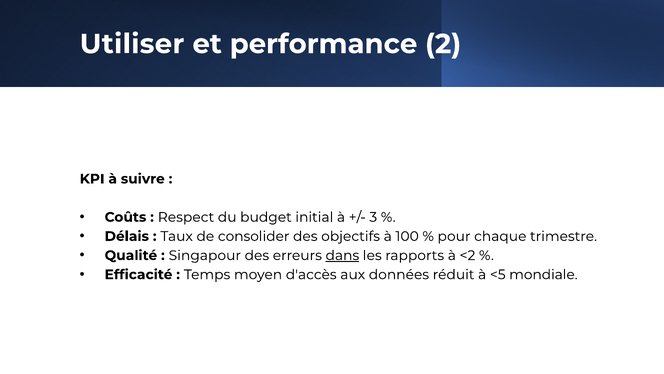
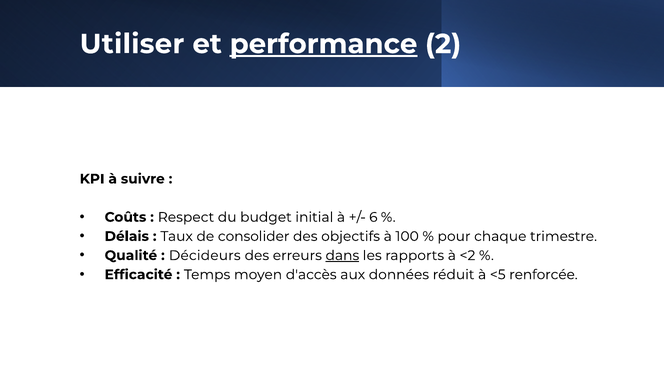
performance underline: none -> present
3: 3 -> 6
Singapour: Singapour -> Décideurs
mondiale: mondiale -> renforcée
